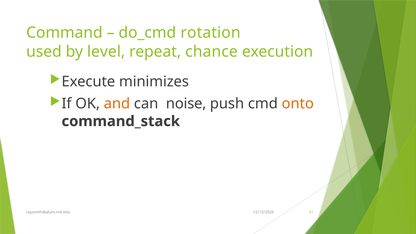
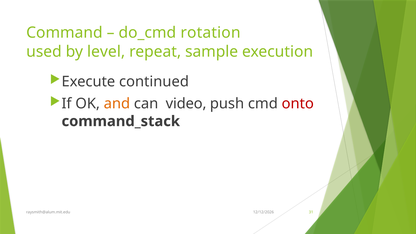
chance: chance -> sample
minimizes: minimizes -> continued
noise: noise -> video
onto colour: orange -> red
